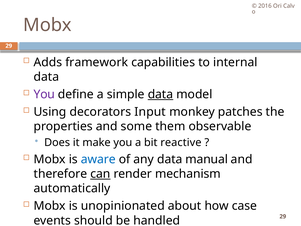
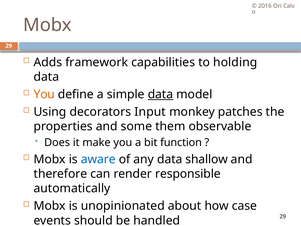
internal: internal -> holding
You at (44, 94) colour: purple -> orange
reactive: reactive -> function
manual: manual -> shallow
can underline: present -> none
mechanism: mechanism -> responsible
